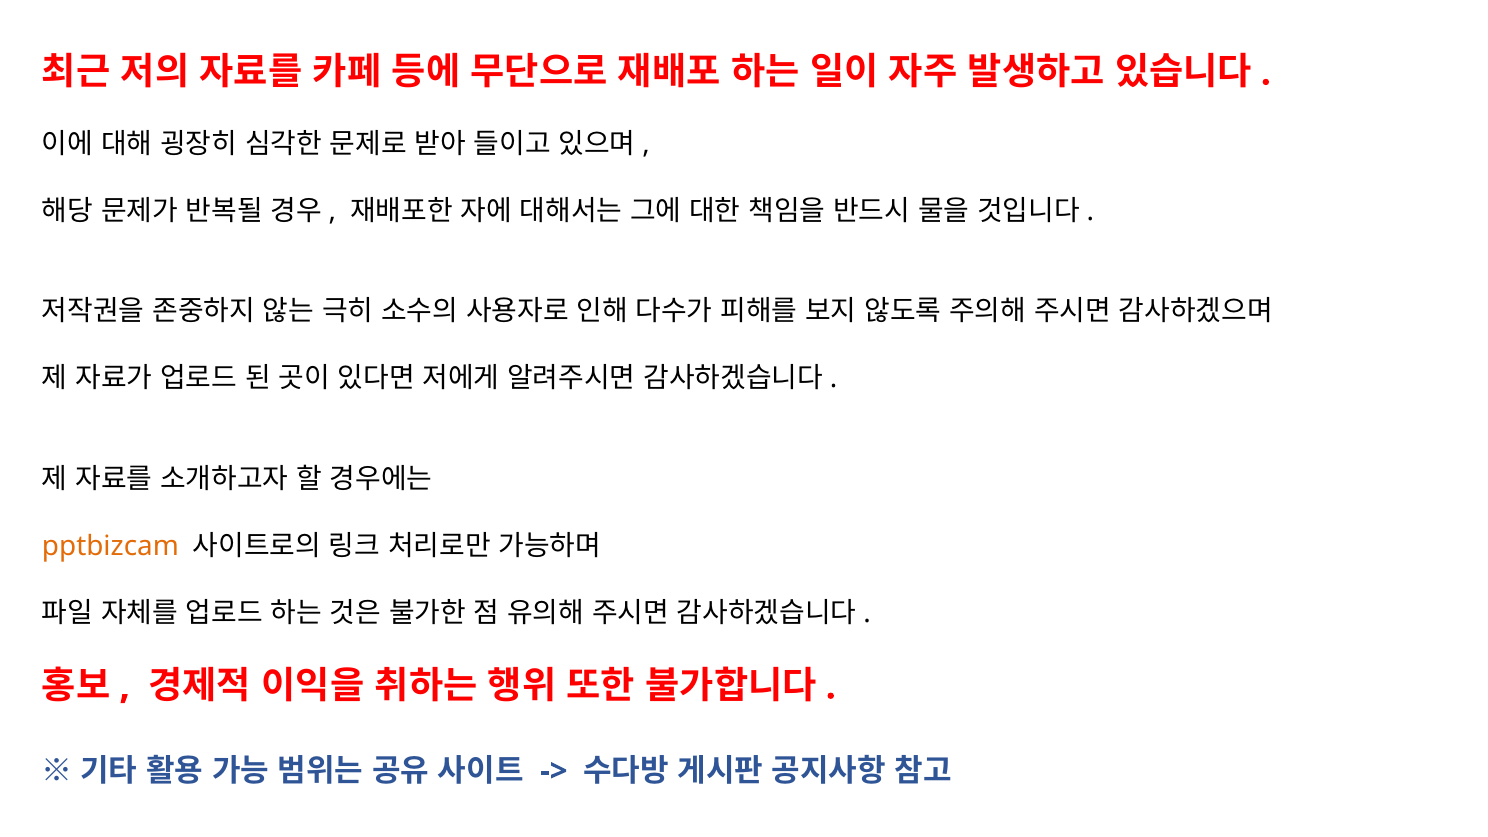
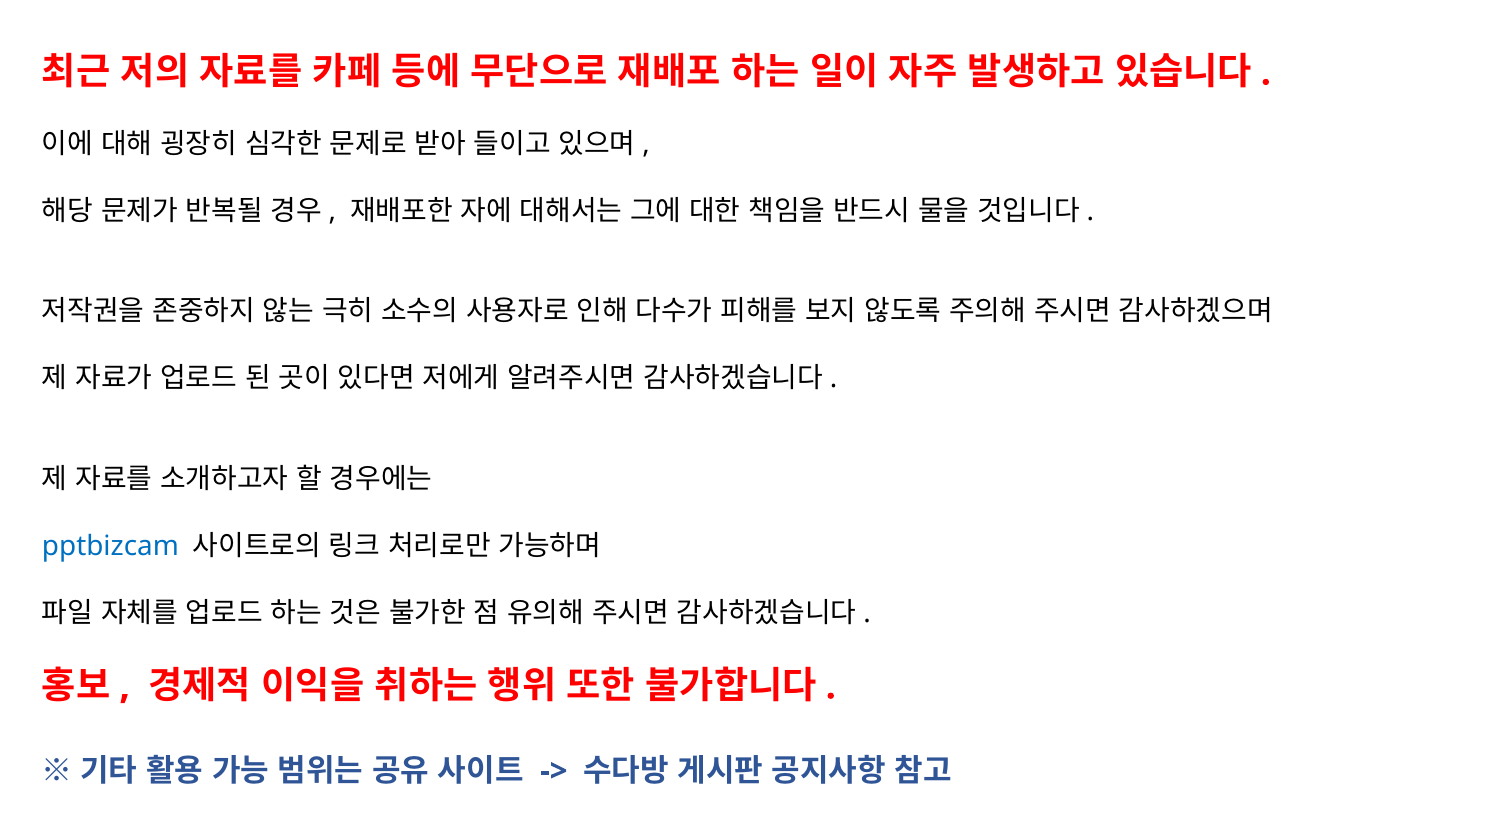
pptbizcam colour: orange -> blue
